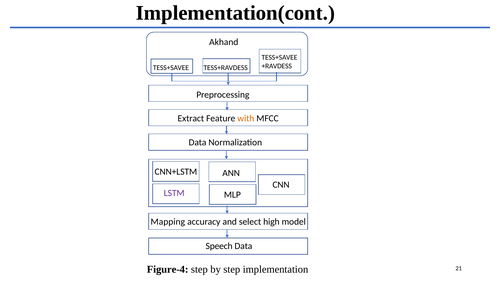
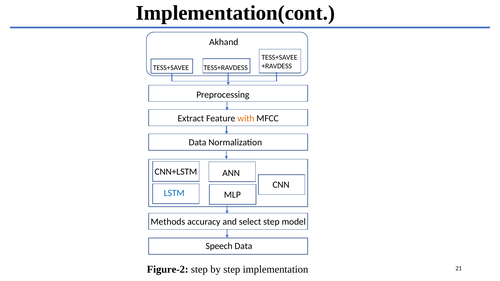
LSTM colour: purple -> blue
Mapping: Mapping -> Methods
select high: high -> step
Figure-4: Figure-4 -> Figure-2
